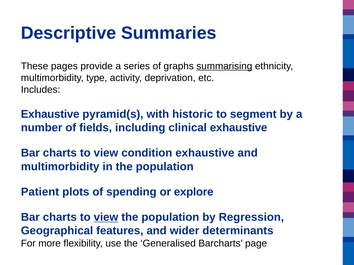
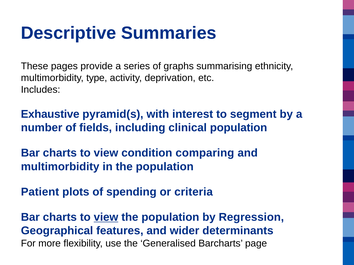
summarising underline: present -> none
historic: historic -> interest
clinical exhaustive: exhaustive -> population
condition exhaustive: exhaustive -> comparing
explore: explore -> criteria
